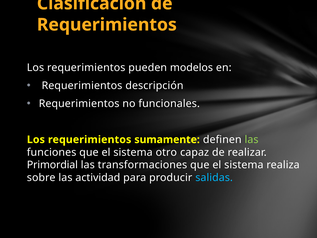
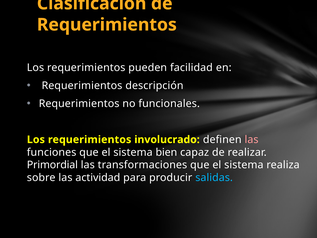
modelos: modelos -> facilidad
sumamente: sumamente -> involucrado
las at (252, 139) colour: light green -> pink
otro: otro -> bien
